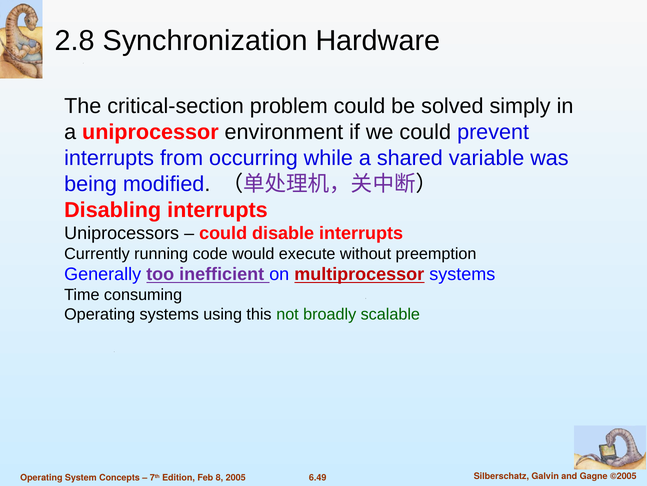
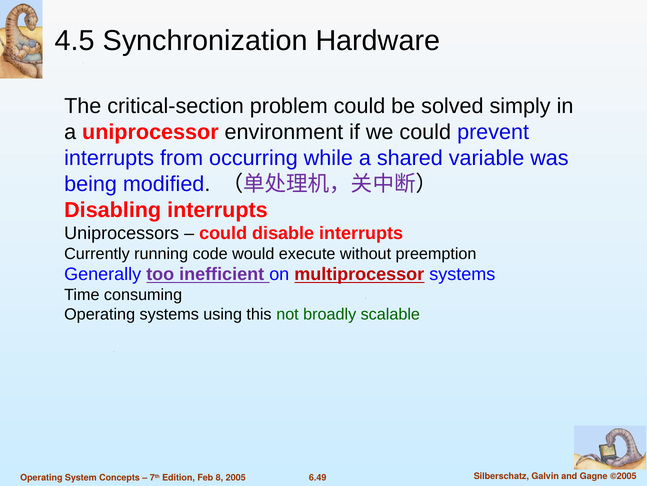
2.8: 2.8 -> 4.5
